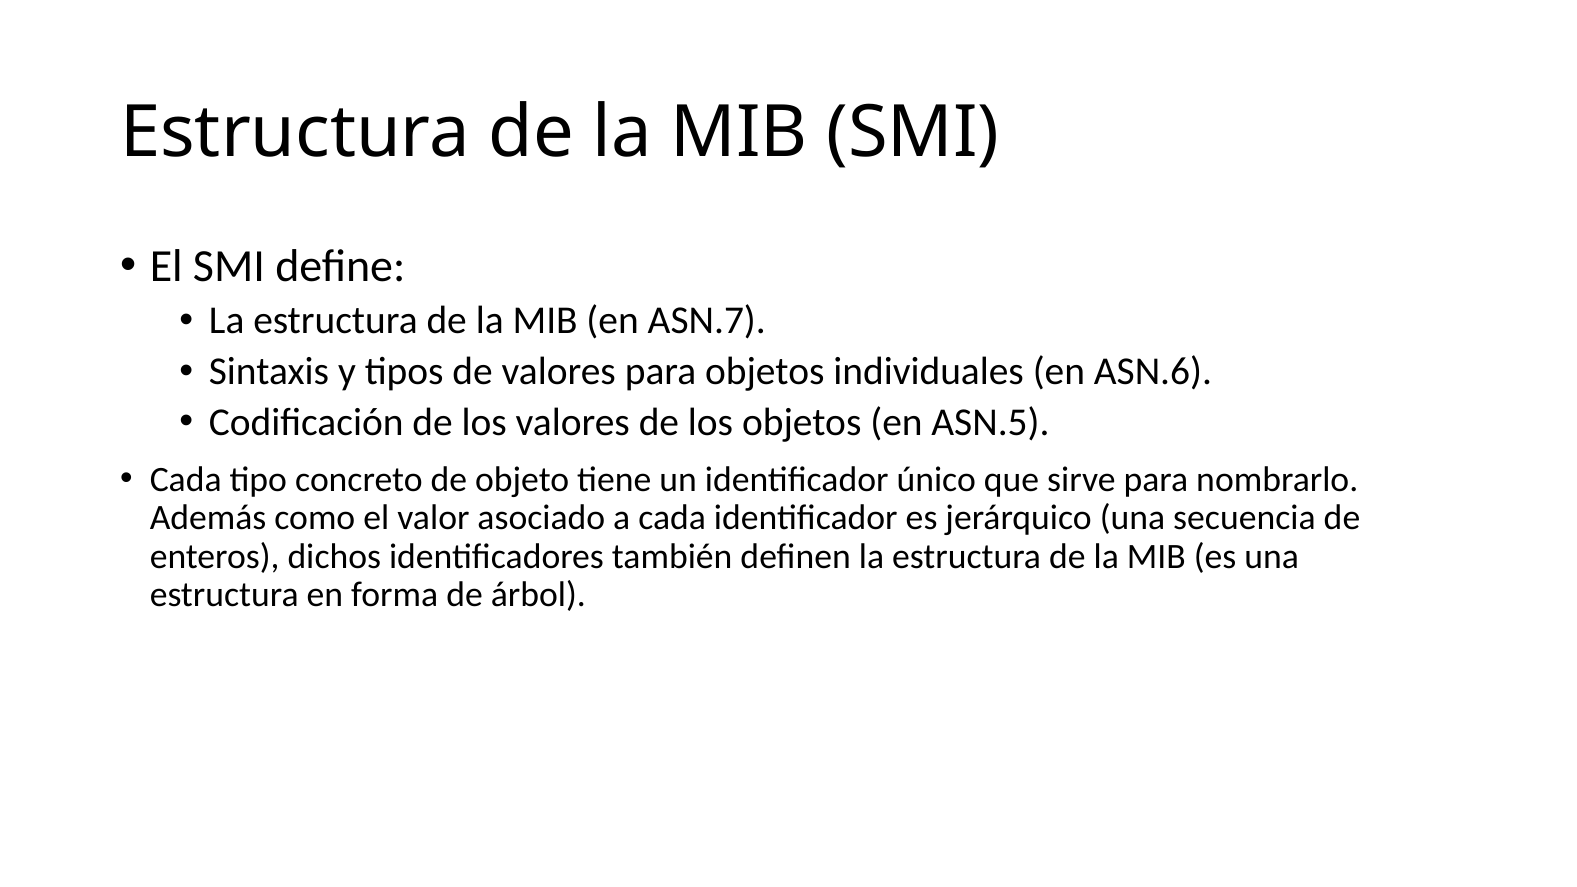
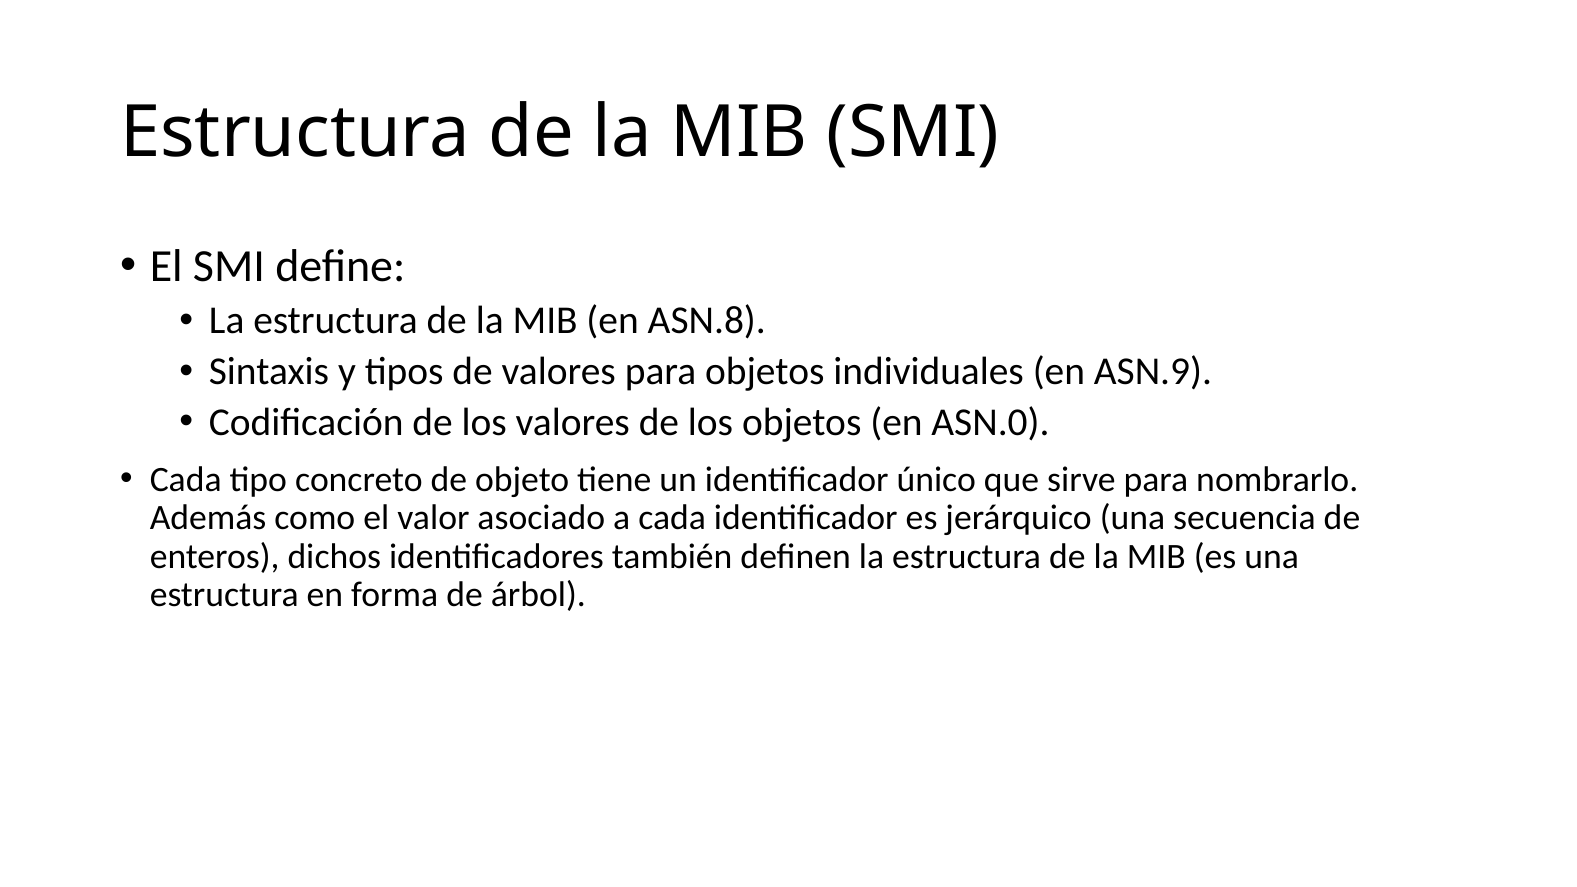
ASN.7: ASN.7 -> ASN.8
ASN.6: ASN.6 -> ASN.9
ASN.5: ASN.5 -> ASN.0
